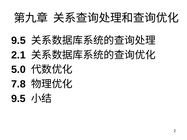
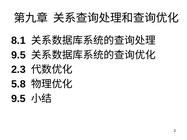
9.5 at (18, 41): 9.5 -> 8.1
2.1 at (18, 55): 2.1 -> 9.5
5.0: 5.0 -> 2.3
7.8: 7.8 -> 5.8
